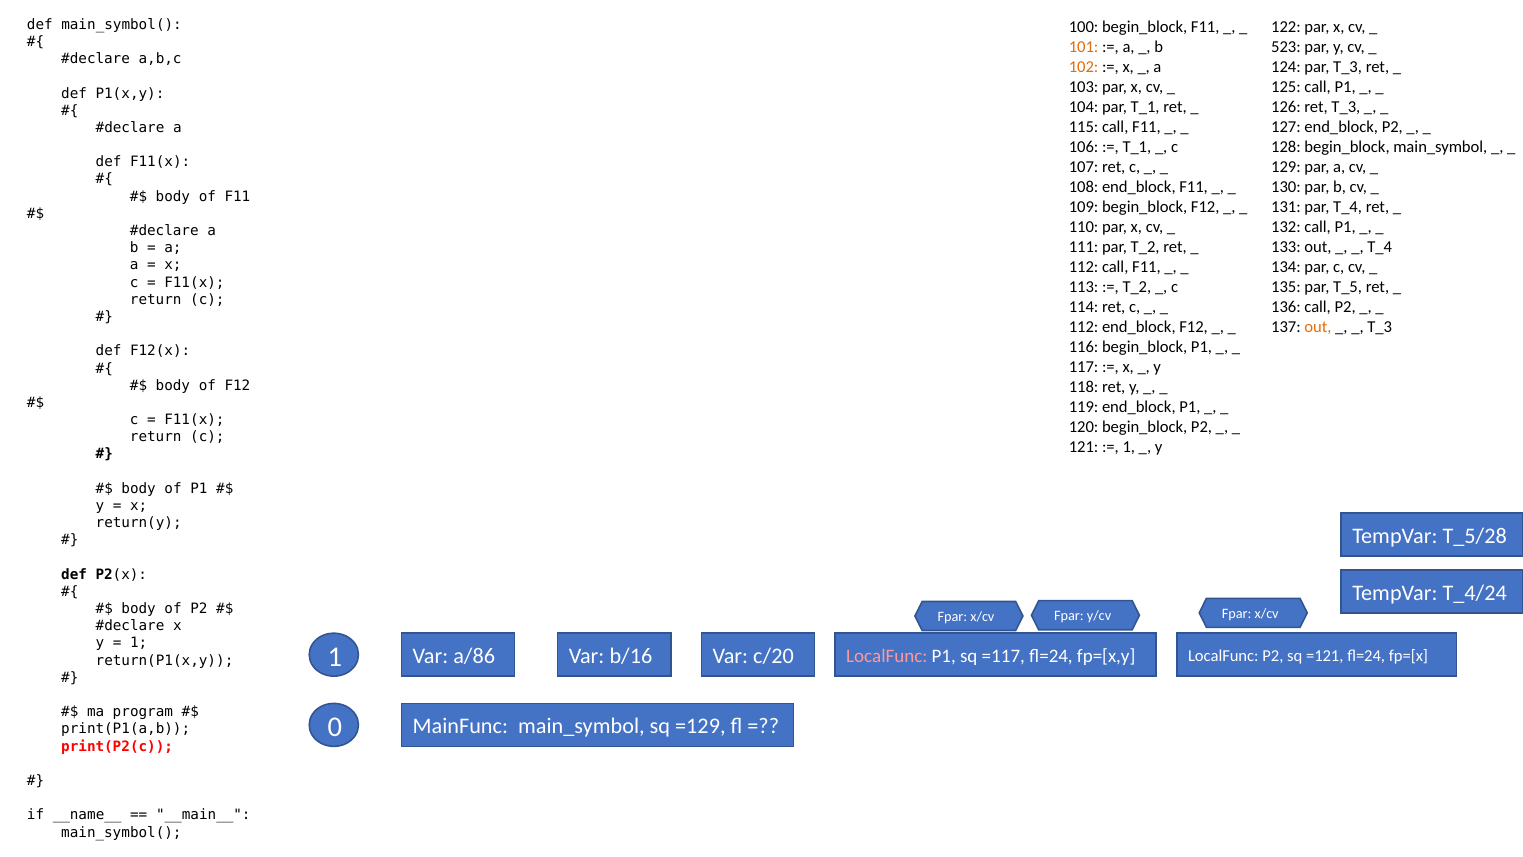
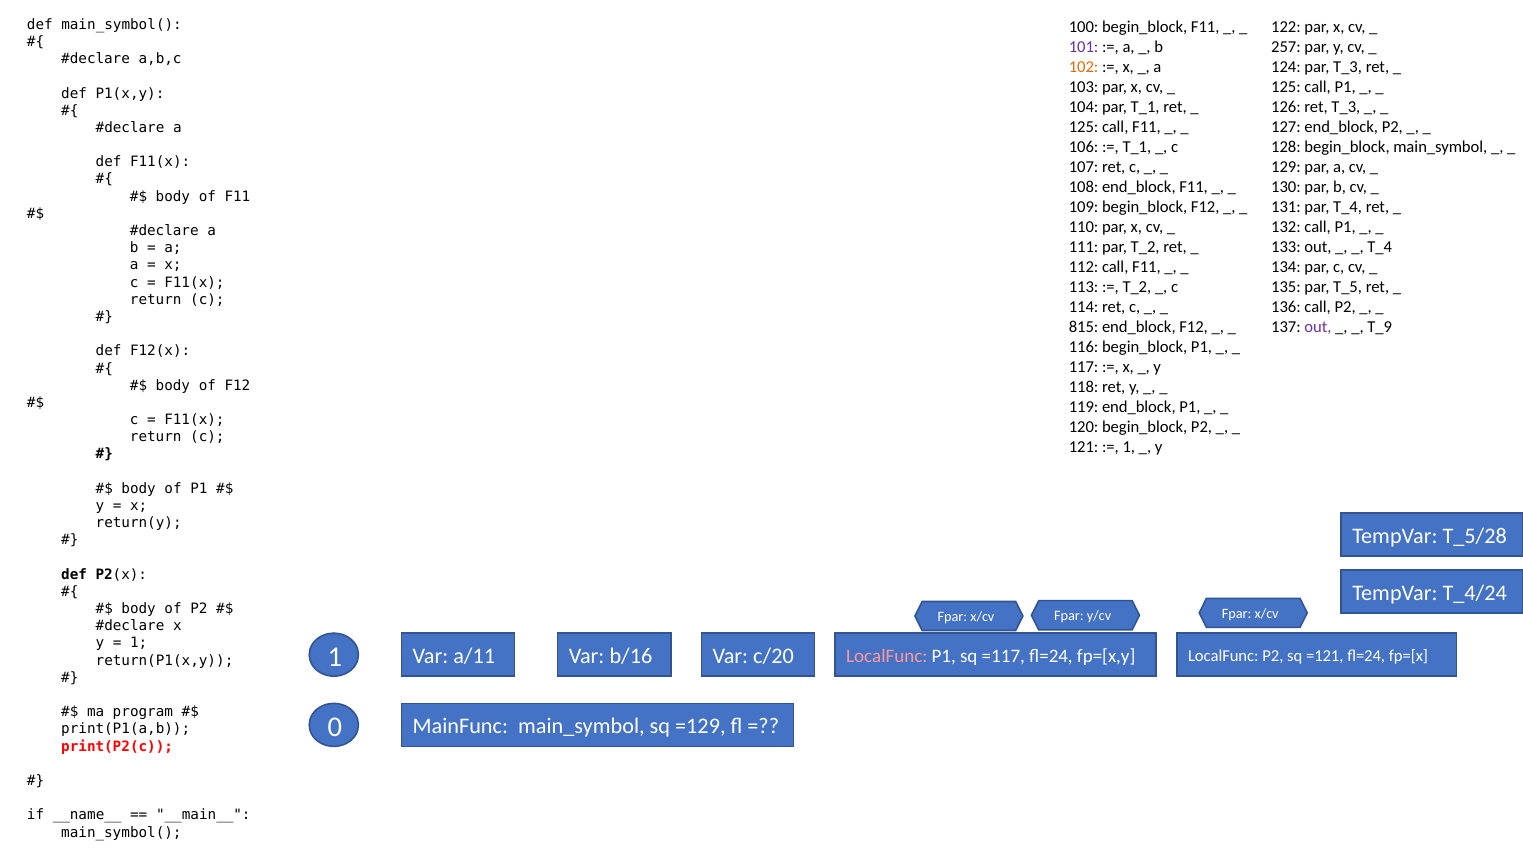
101 colour: orange -> purple
523: 523 -> 257
115 at (1084, 127): 115 -> 125
112 at (1084, 327): 112 -> 815
out at (1318, 327) colour: orange -> purple
T_3 at (1380, 327): T_3 -> T_9
a/86: a/86 -> a/11
